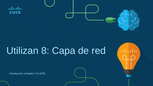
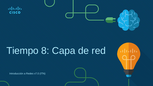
Utilizan: Utilizan -> Tiempo
